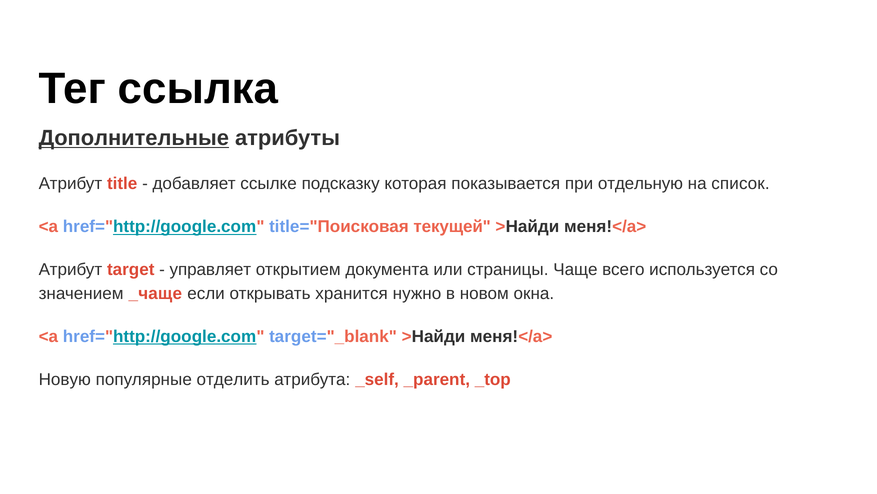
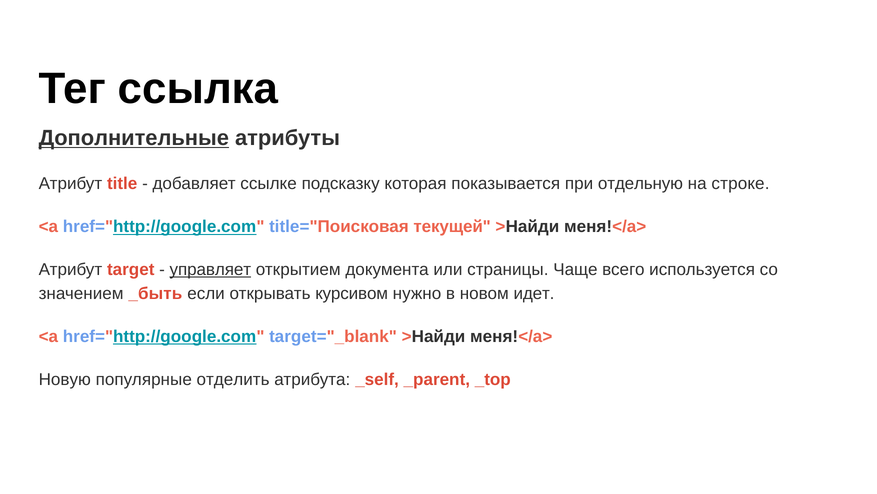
список: список -> строке
управляет underline: none -> present
_чаще: _чаще -> _быть
хранится: хранится -> курсивом
окна: окна -> идет
